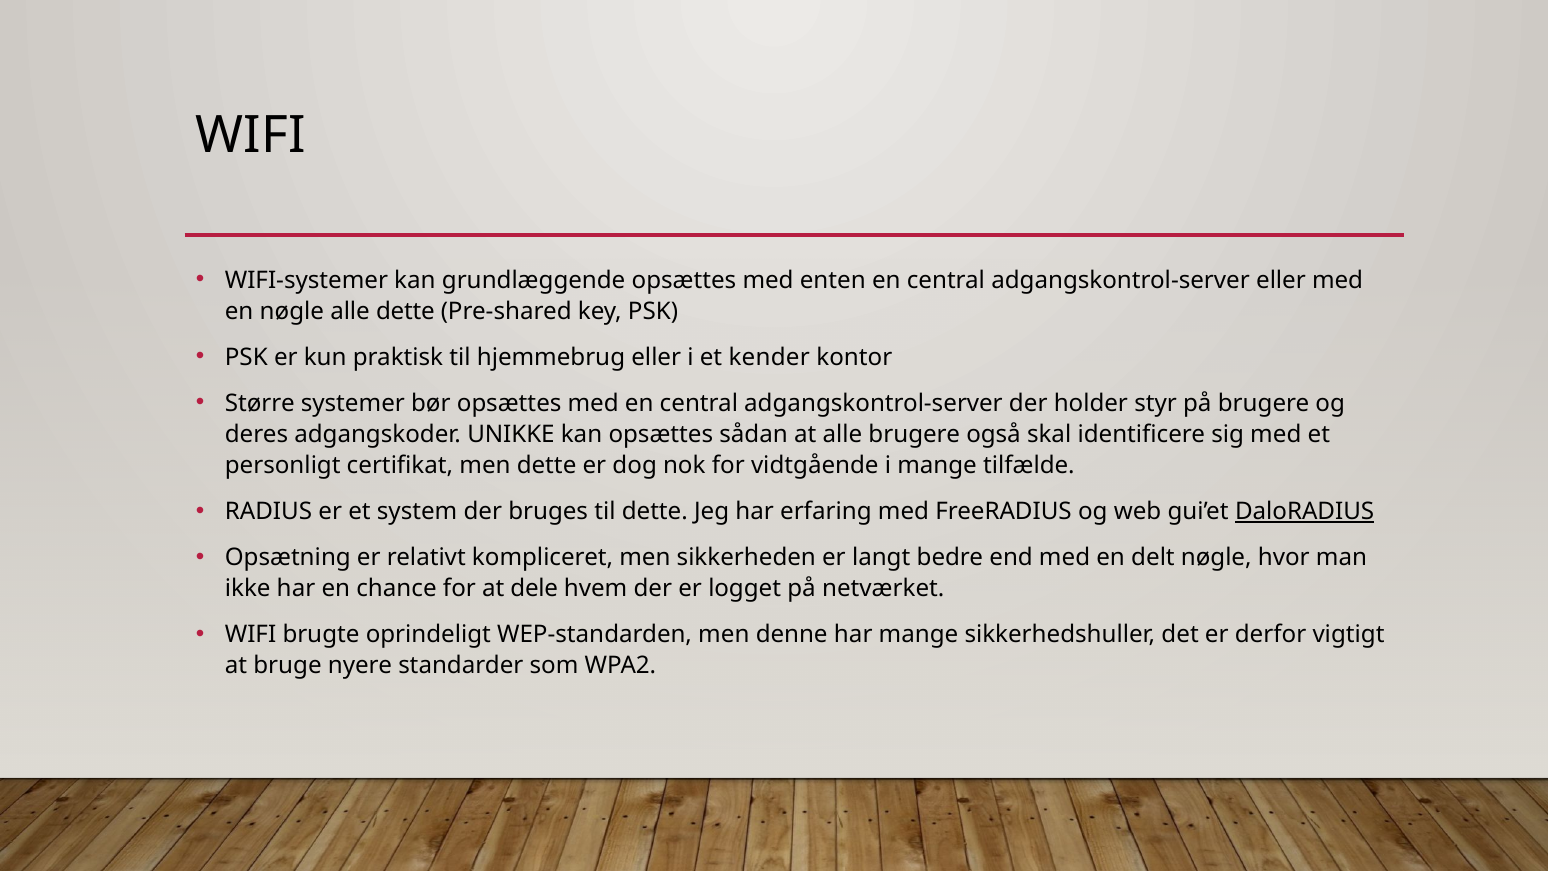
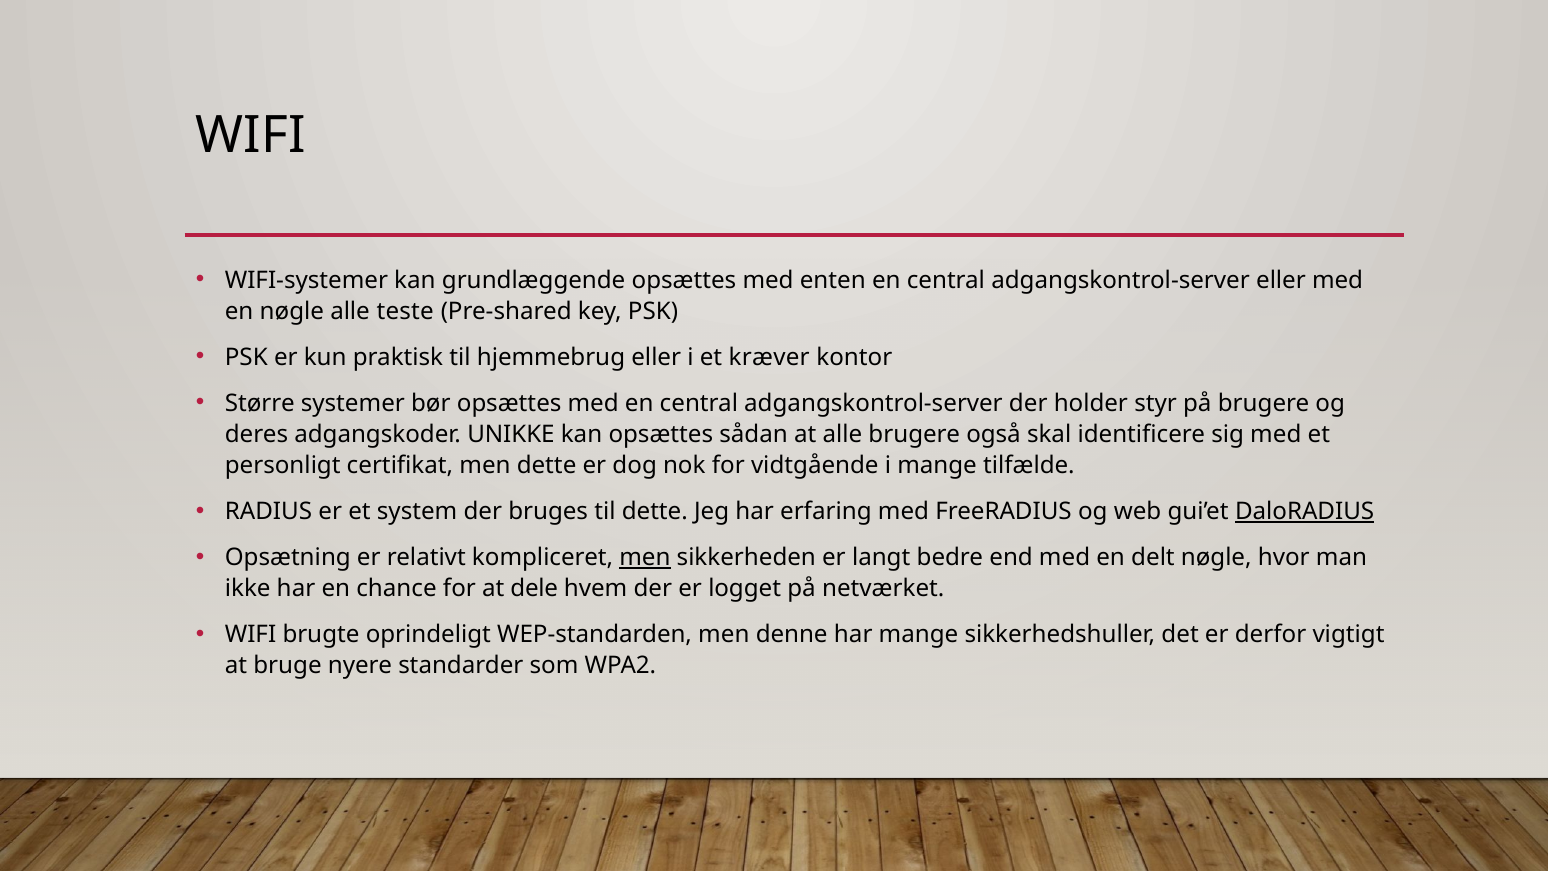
alle dette: dette -> teste
kender: kender -> kræver
men at (645, 557) underline: none -> present
